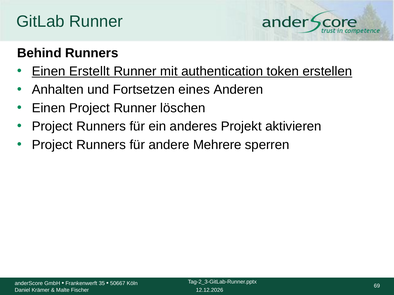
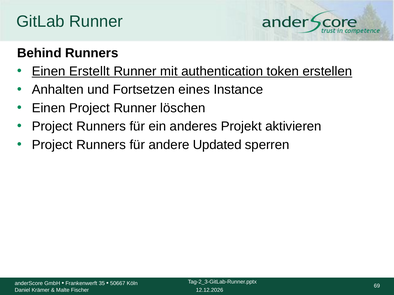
Anderen: Anderen -> Instance
Mehrere: Mehrere -> Updated
